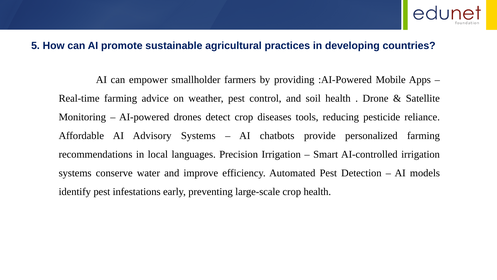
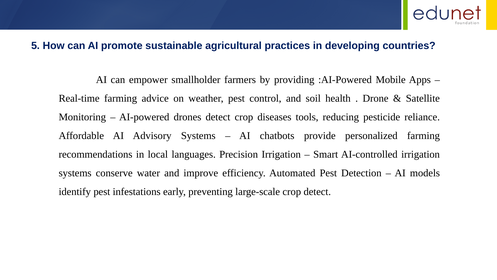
crop health: health -> detect
